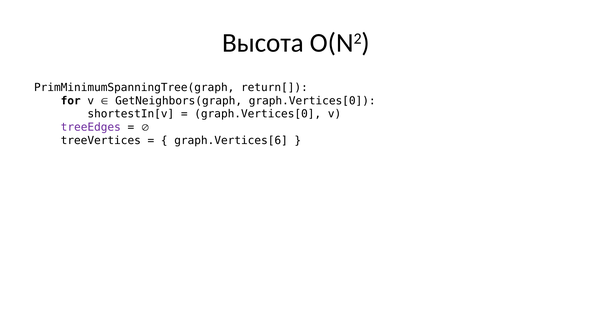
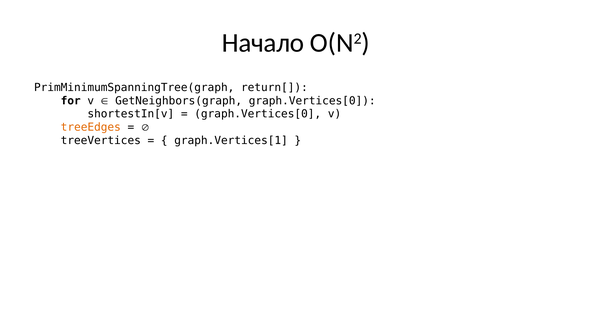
Высота: Высота -> Начало
treeEdges at (91, 127) colour: purple -> orange
graph.Vertices[6: graph.Vertices[6 -> graph.Vertices[1
